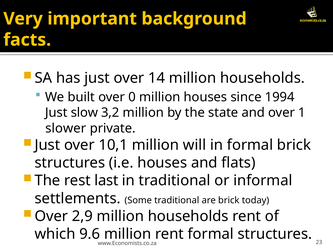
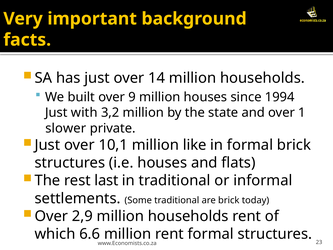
0: 0 -> 9
slow: slow -> with
will: will -> like
9.6: 9.6 -> 6.6
